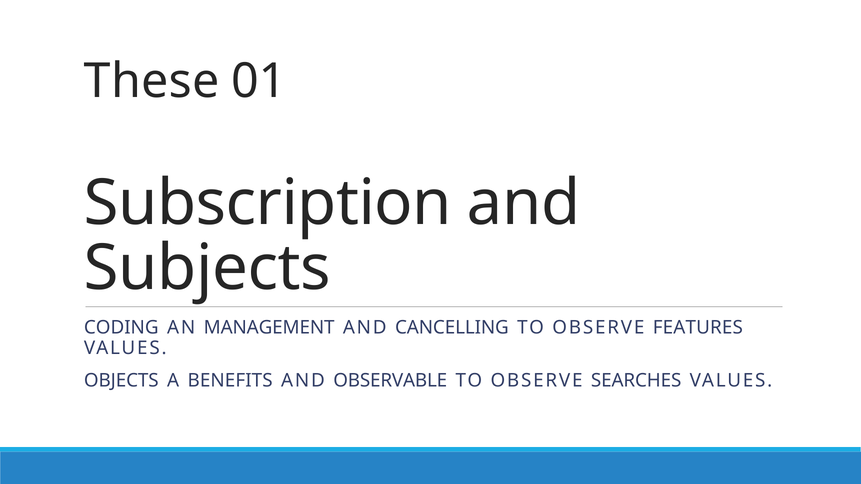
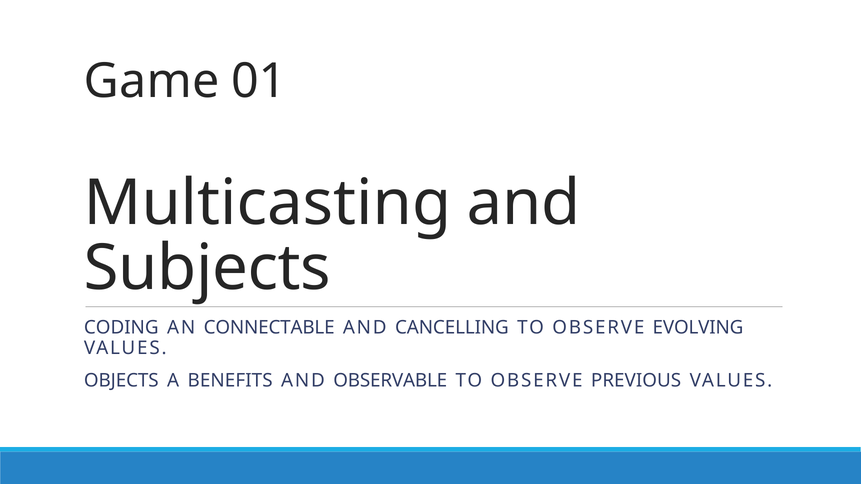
These: These -> Game
Subscription: Subscription -> Multicasting
MANAGEMENT: MANAGEMENT -> CONNECTABLE
FEATURES: FEATURES -> EVOLVING
SEARCHES: SEARCHES -> PREVIOUS
